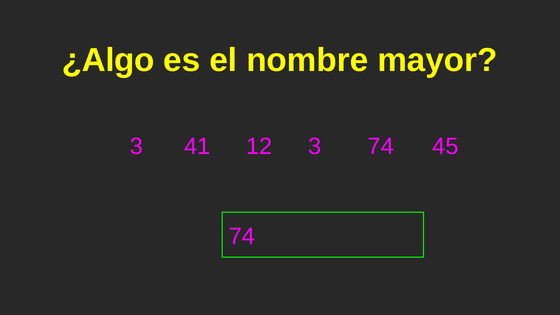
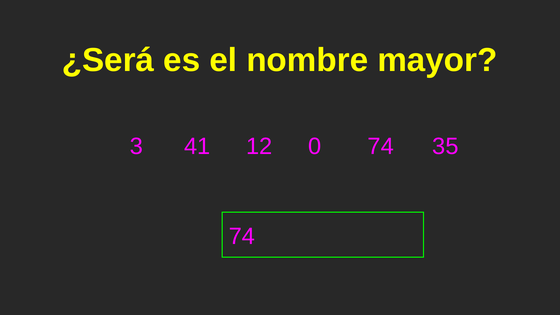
¿Algo: ¿Algo -> ¿Será
12 3: 3 -> 0
45: 45 -> 35
